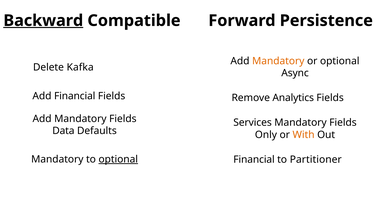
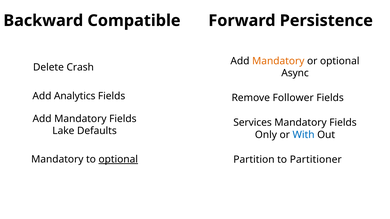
Backward underline: present -> none
Kafka: Kafka -> Crash
Add Financial: Financial -> Analytics
Analytics: Analytics -> Follower
Data: Data -> Lake
With colour: orange -> blue
Financial at (254, 160): Financial -> Partition
